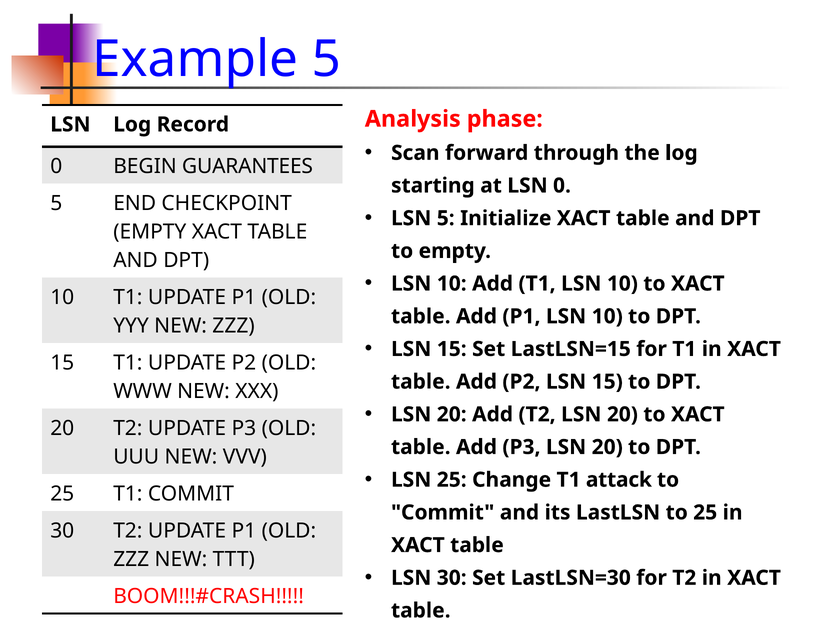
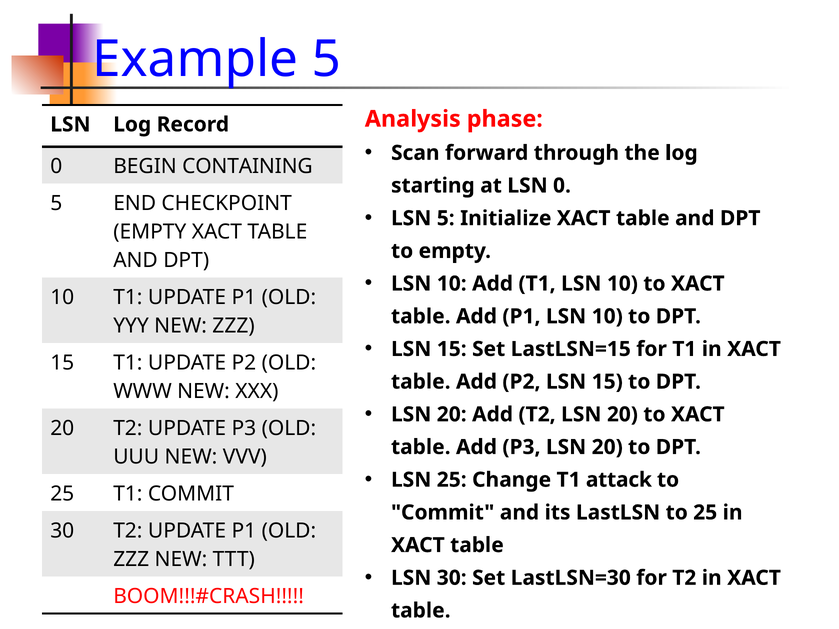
GUARANTEES: GUARANTEES -> CONTAINING
